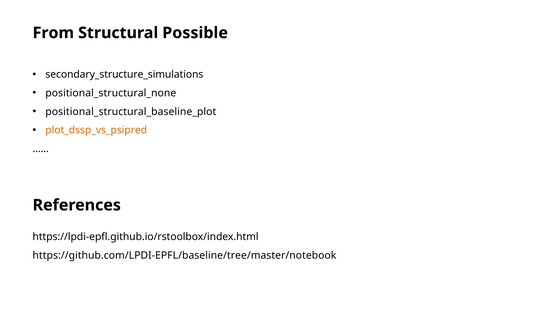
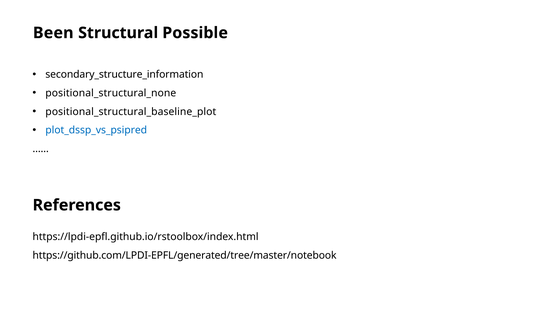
From: From -> Been
secondary_structure_simulations: secondary_structure_simulations -> secondary_structure_information
plot_dssp_vs_psipred colour: orange -> blue
https://github.com/LPDI-EPFL/baseline/tree/master/notebook: https://github.com/LPDI-EPFL/baseline/tree/master/notebook -> https://github.com/LPDI-EPFL/generated/tree/master/notebook
